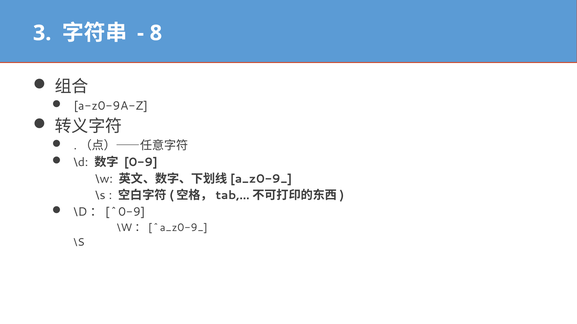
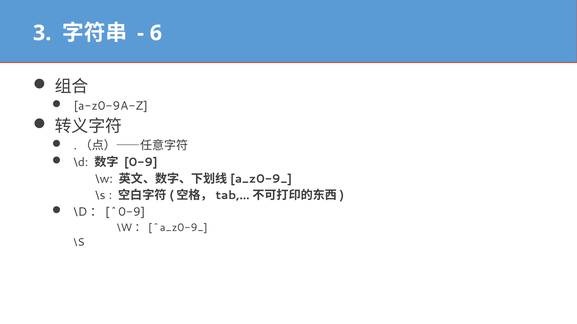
8: 8 -> 6
